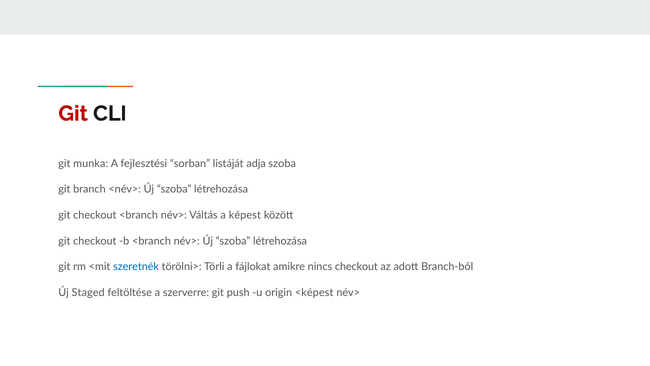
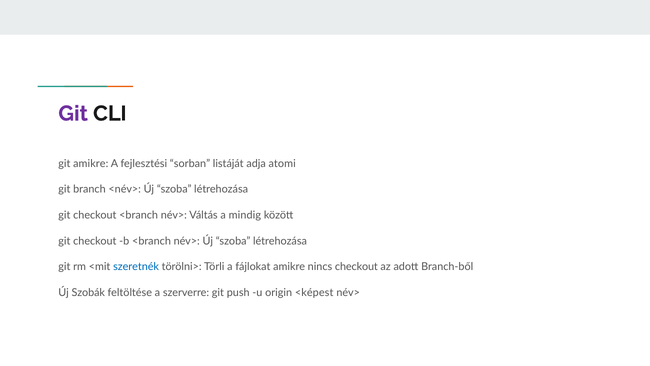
Git at (73, 113) colour: red -> purple
git munka: munka -> amikre
adja szoba: szoba -> atomi
képest: képest -> mindig
Staged: Staged -> Szobák
